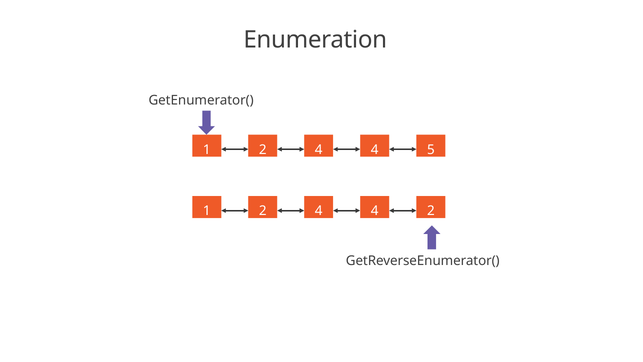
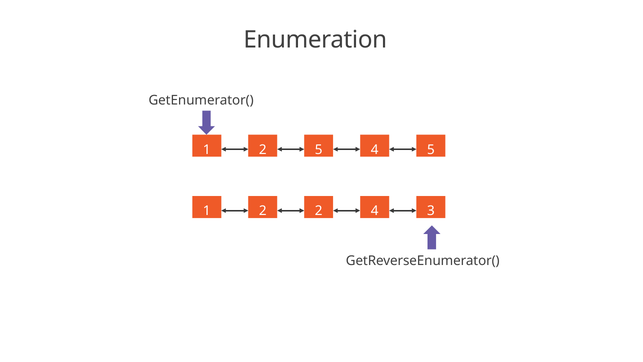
4 at (319, 149): 4 -> 5
4 at (319, 211): 4 -> 2
4 2: 2 -> 3
